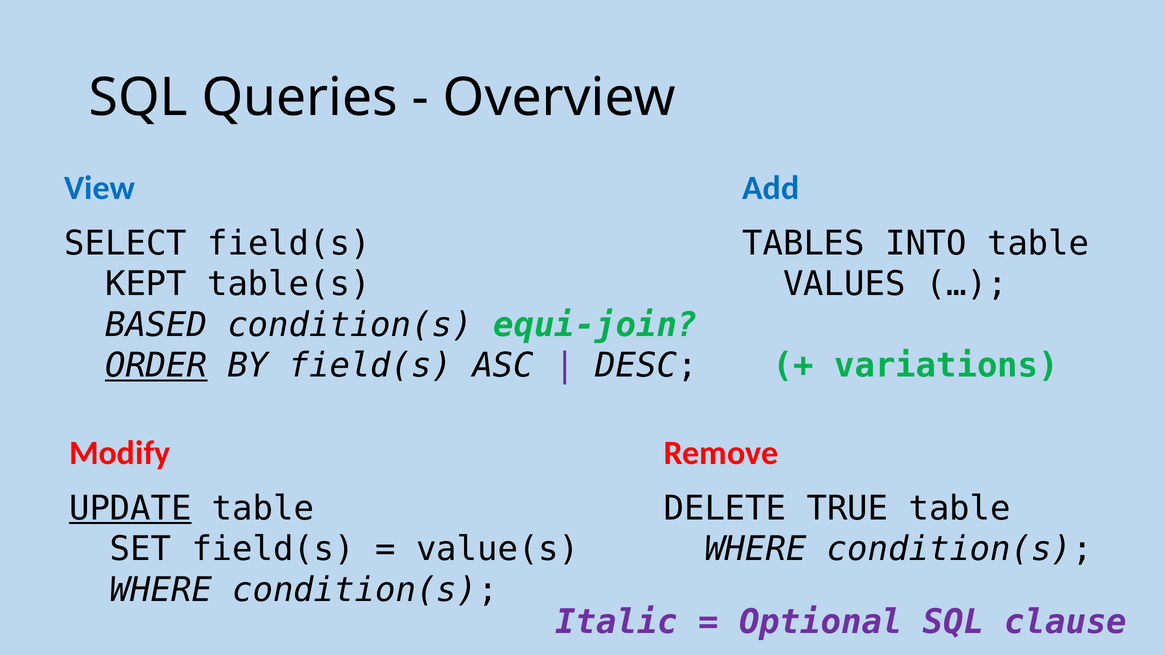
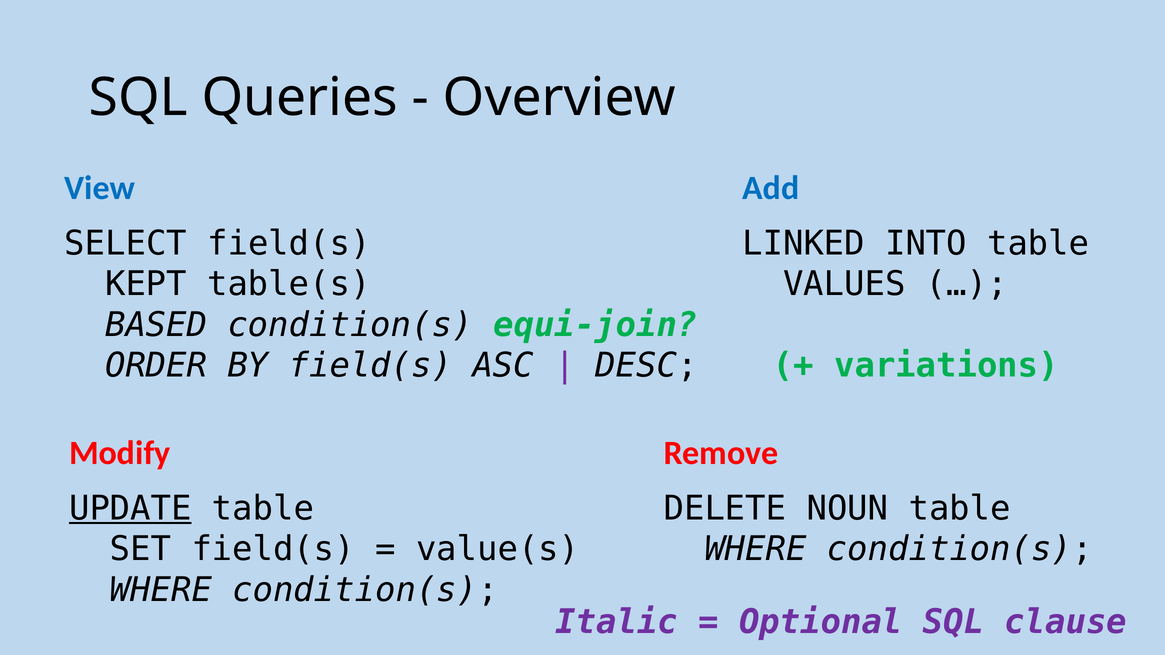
TABLES: TABLES -> LINKED
ORDER underline: present -> none
TRUE: TRUE -> NOUN
